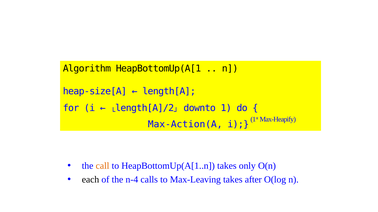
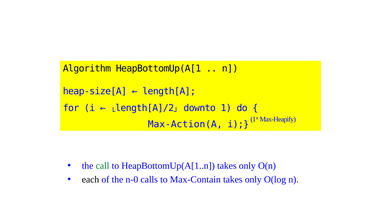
call colour: orange -> green
n-4: n-4 -> n-0
Max-Leaving: Max-Leaving -> Max-Contain
after at (253, 180): after -> only
